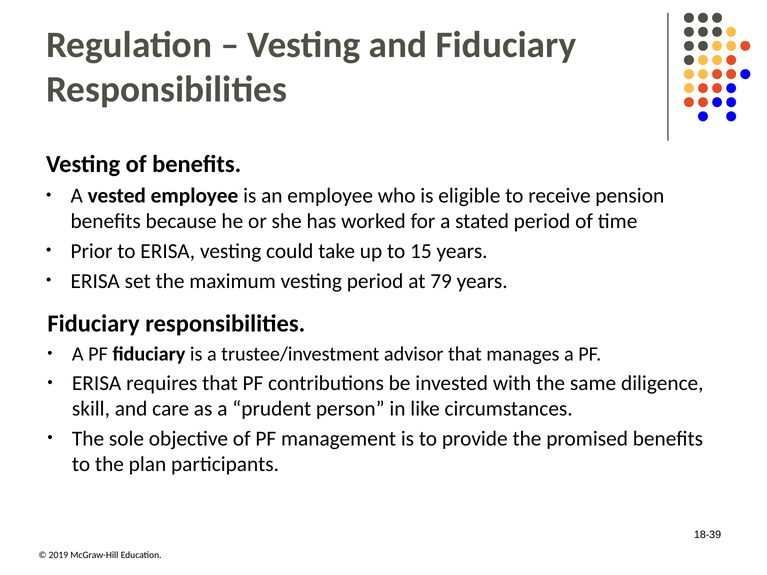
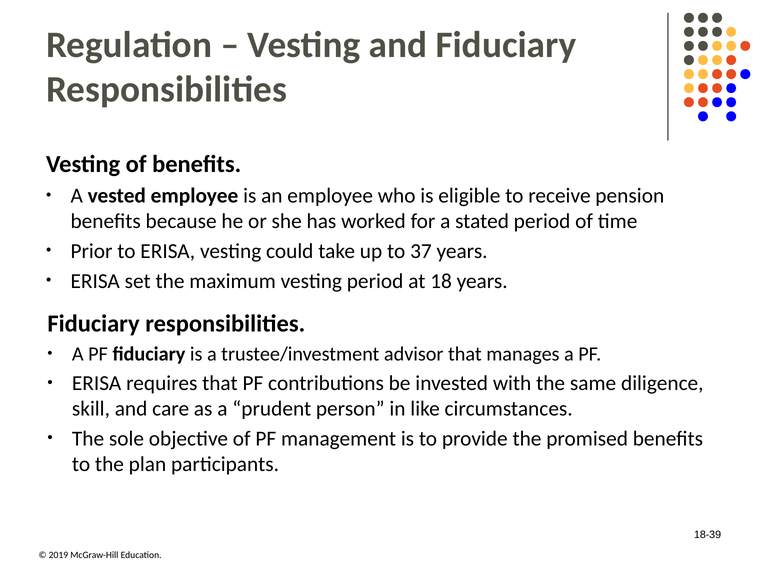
15: 15 -> 37
79: 79 -> 18
